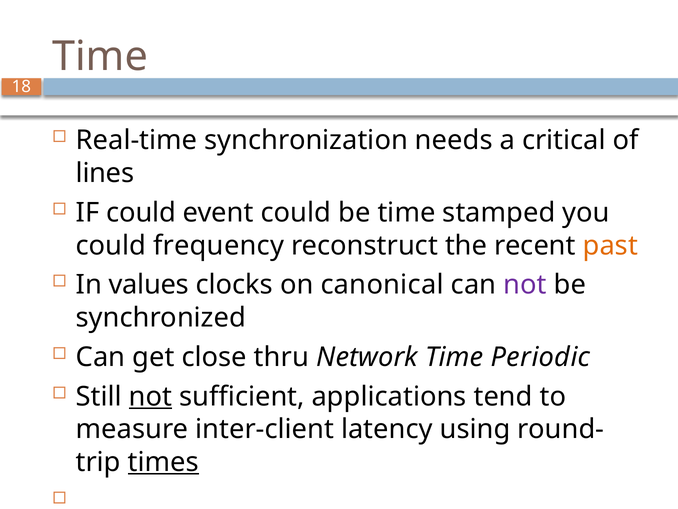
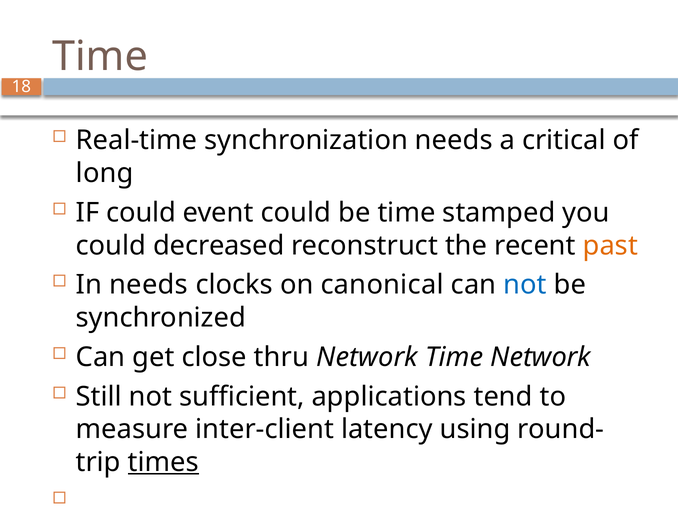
lines: lines -> long
frequency: frequency -> decreased
In values: values -> needs
not at (525, 285) colour: purple -> blue
Time Periodic: Periodic -> Network
not at (151, 396) underline: present -> none
